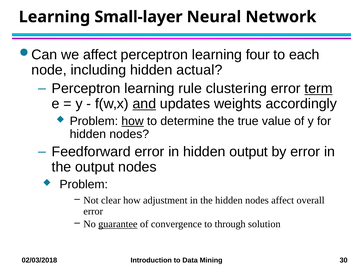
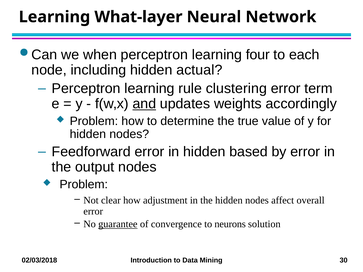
Small-layer: Small-layer -> What-layer
we affect: affect -> when
term underline: present -> none
how at (133, 121) underline: present -> none
hidden output: output -> based
through: through -> neurons
